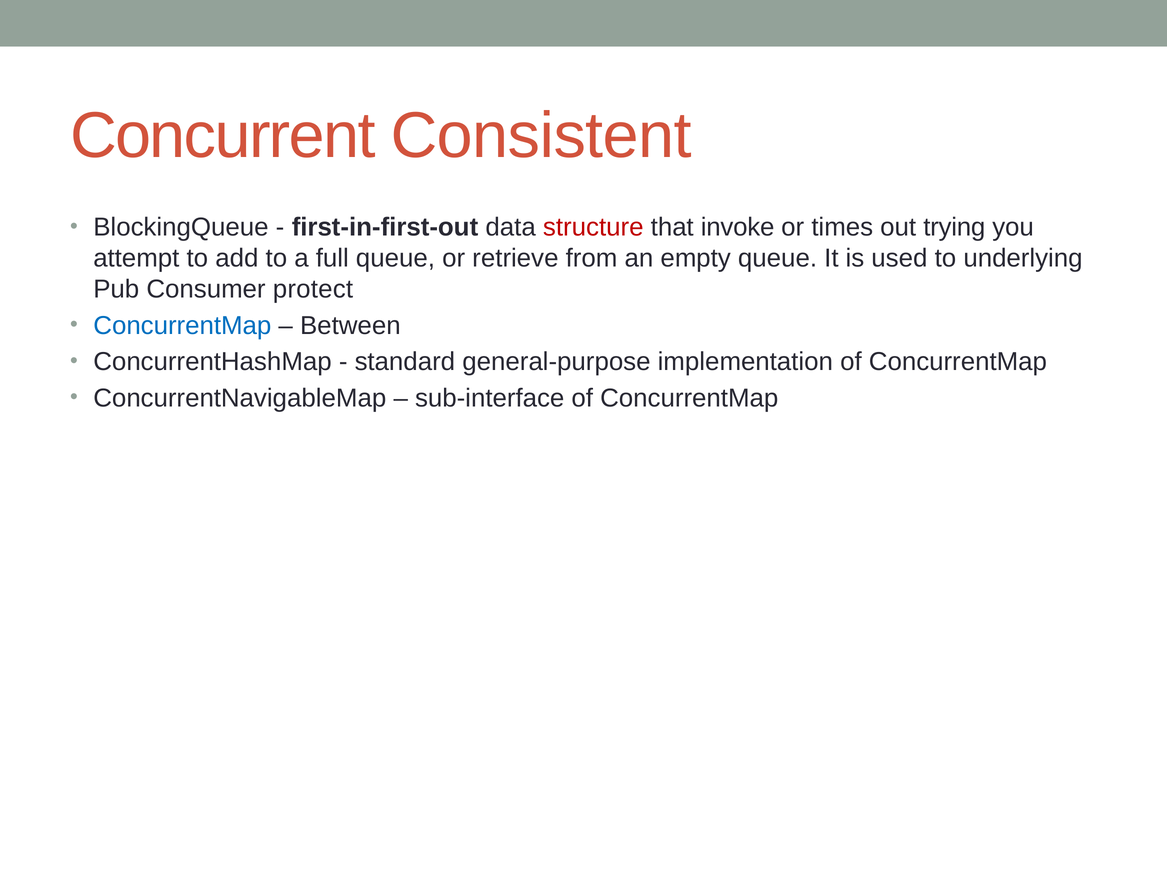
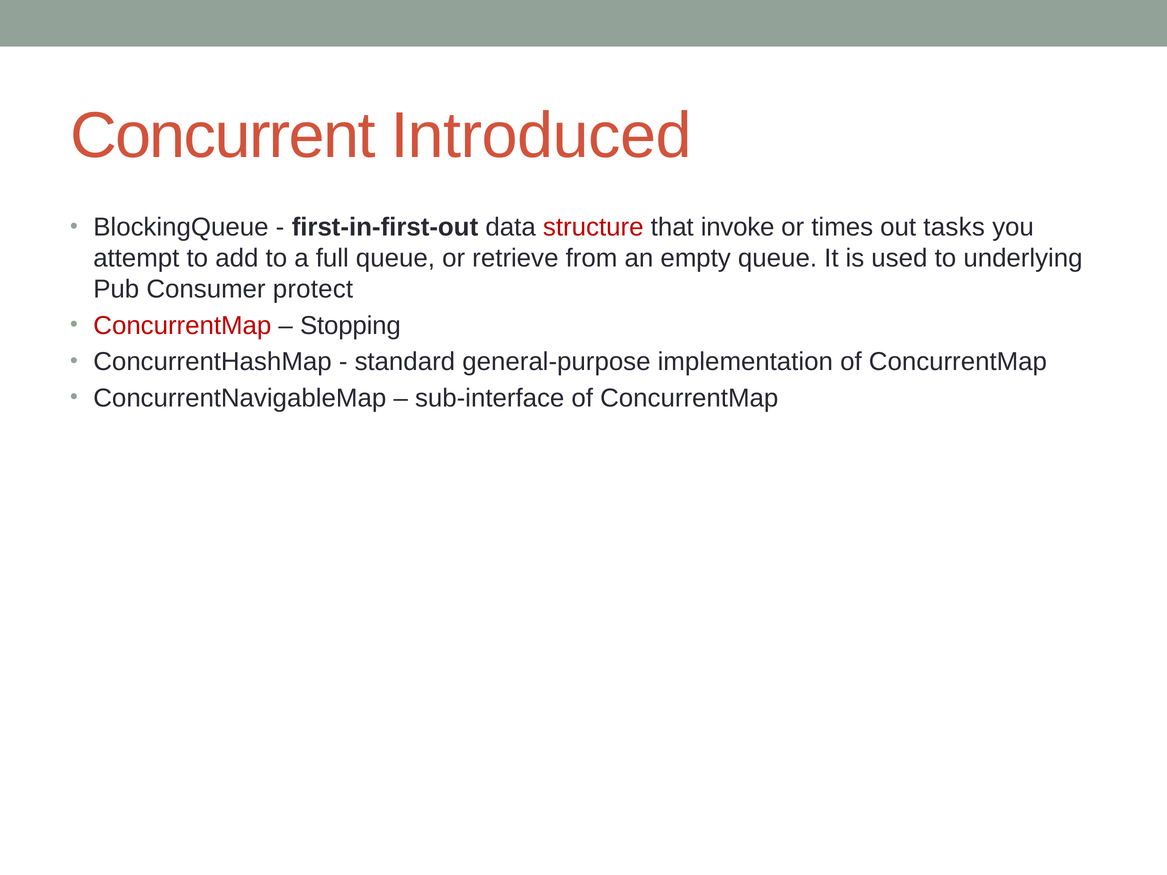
Consistent: Consistent -> Introduced
trying: trying -> tasks
ConcurrentMap at (182, 326) colour: blue -> red
Between: Between -> Stopping
